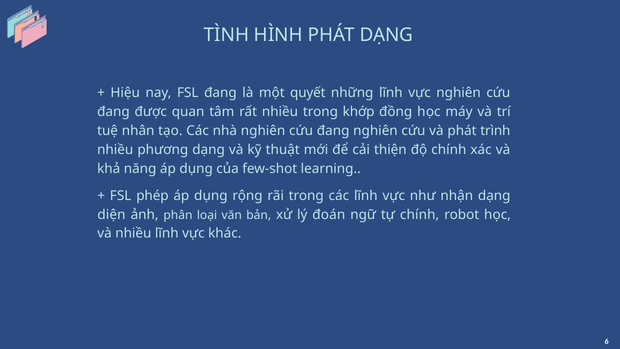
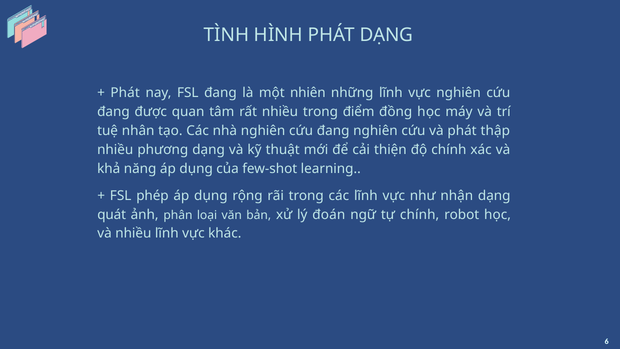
Hiệu at (125, 93): Hiệu -> Phát
quyết: quyết -> nhiên
khớp: khớp -> điểm
trình: trình -> thập
diện: diện -> quát
